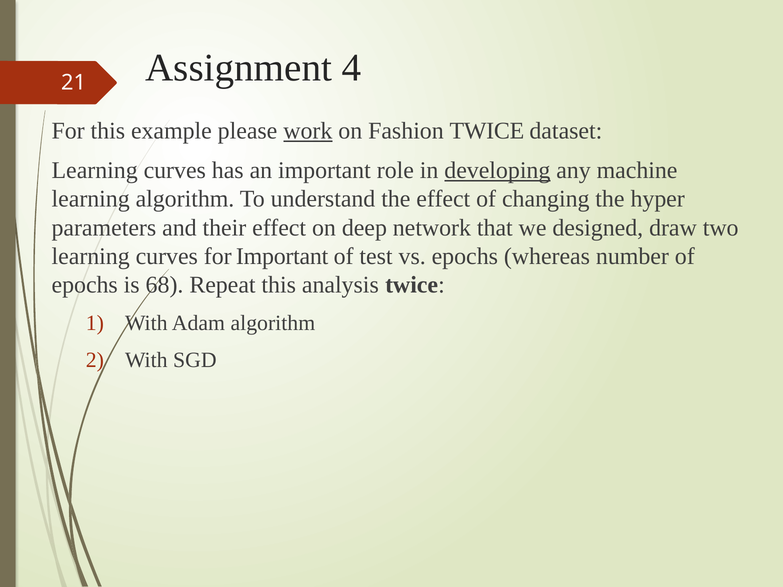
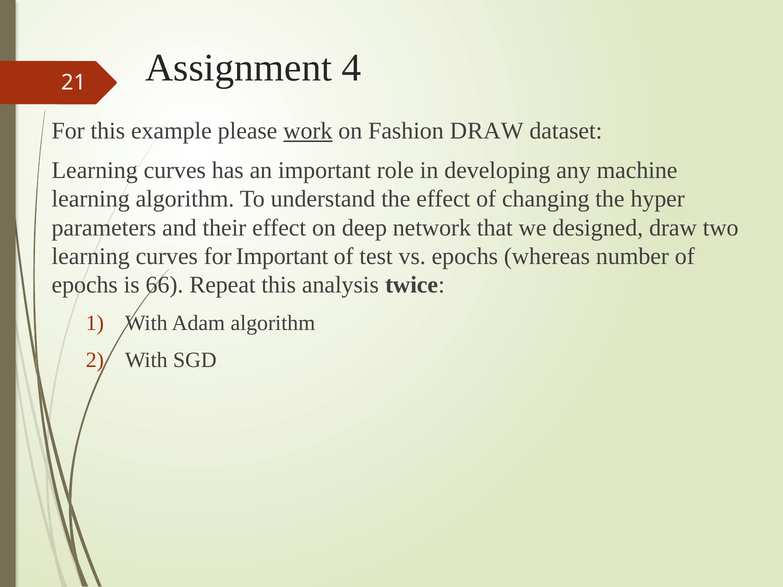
Fashion TWICE: TWICE -> DRAW
developing underline: present -> none
68: 68 -> 66
